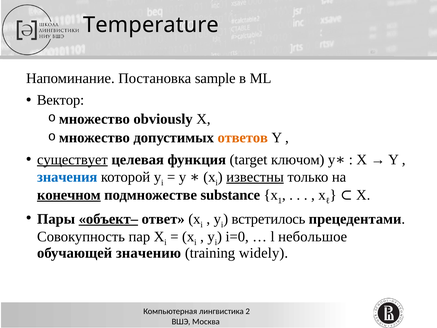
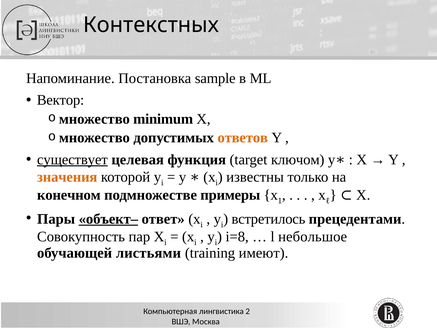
Temperature: Temperature -> Контекстных
obviously: obviously -> minimum
значения colour: blue -> orange
известны underline: present -> none
конечном underline: present -> none
substance: substance -> примеры
i=0: i=0 -> i=8
значению: значению -> листьями
widely: widely -> имеют
